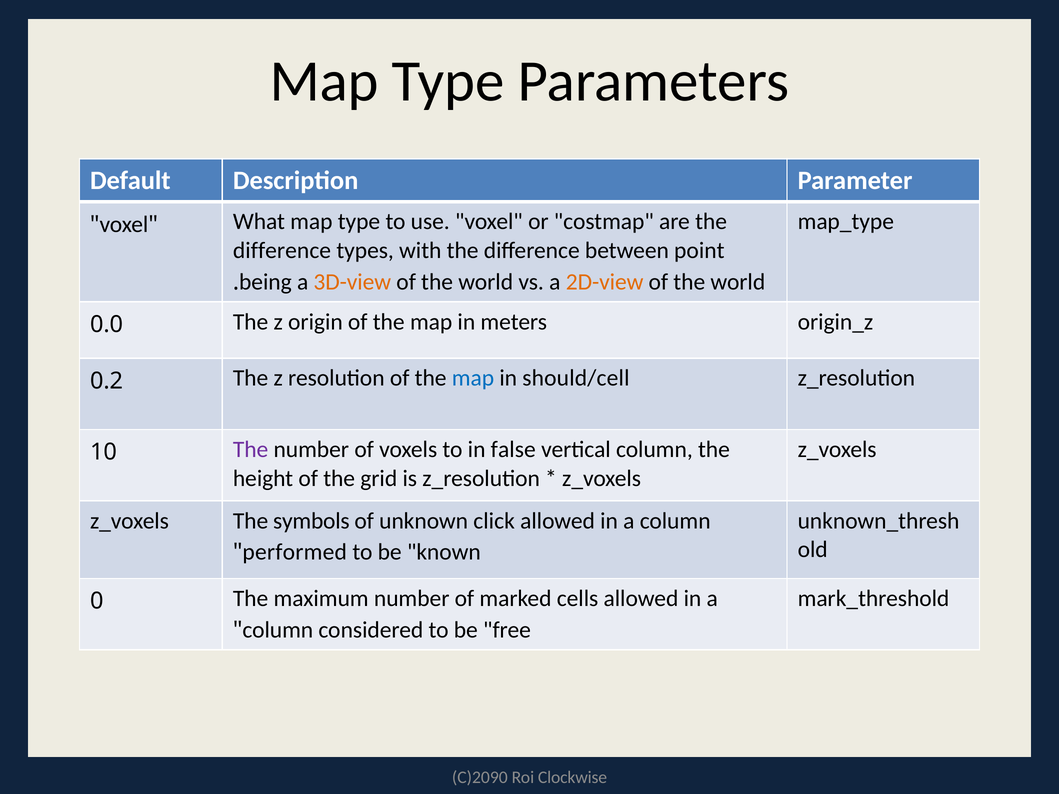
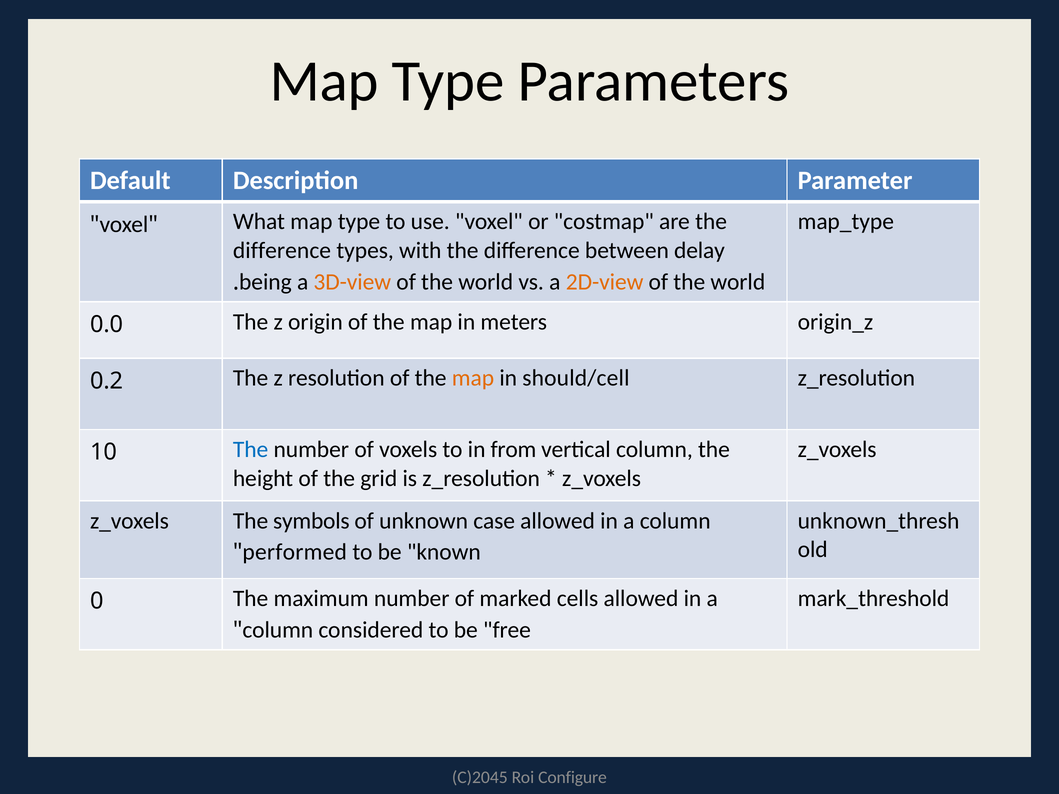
point: point -> delay
map at (473, 378) colour: blue -> orange
The at (251, 450) colour: purple -> blue
false: false -> from
click: click -> case
C)2090: C)2090 -> C)2045
Clockwise: Clockwise -> Configure
